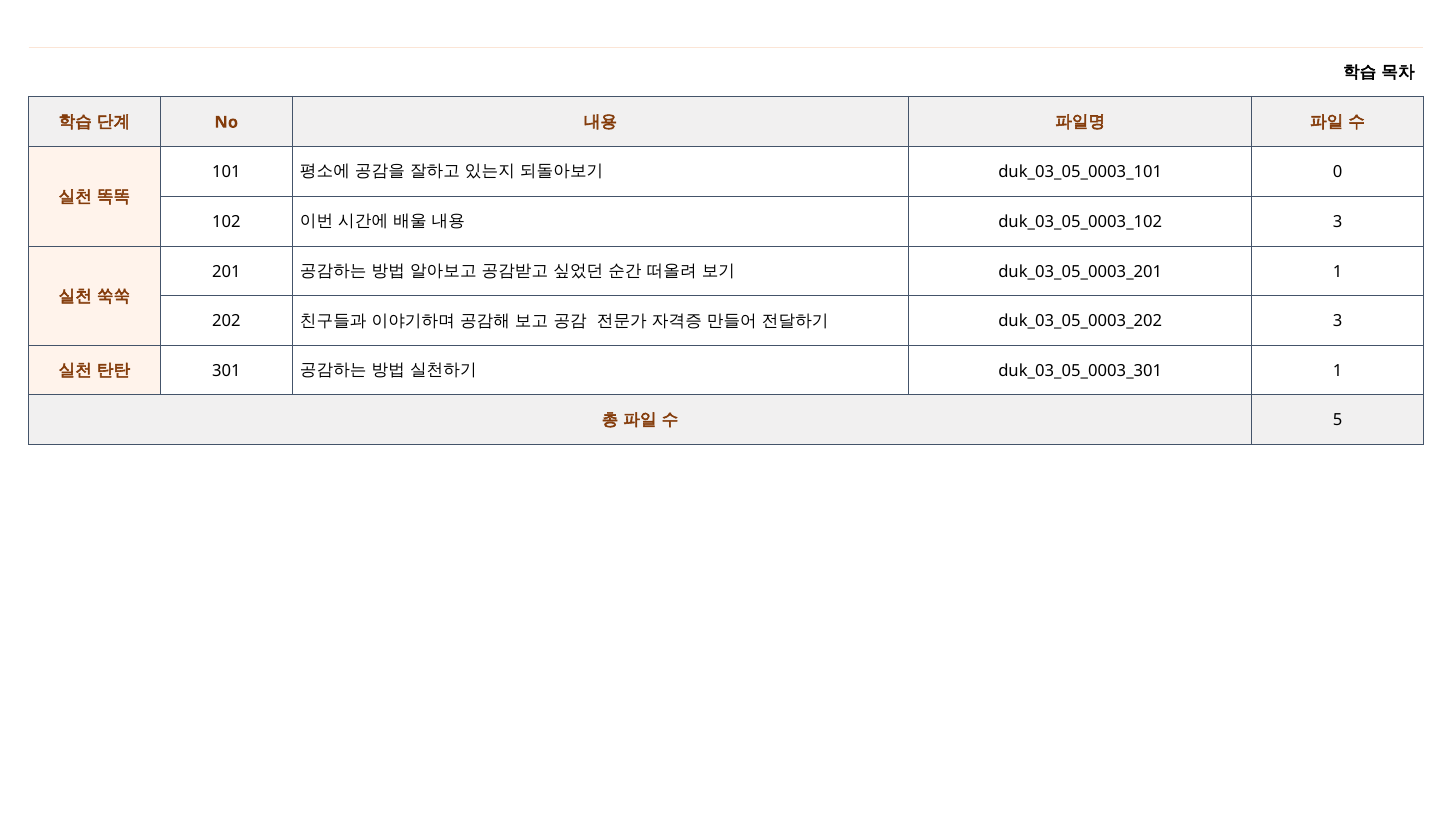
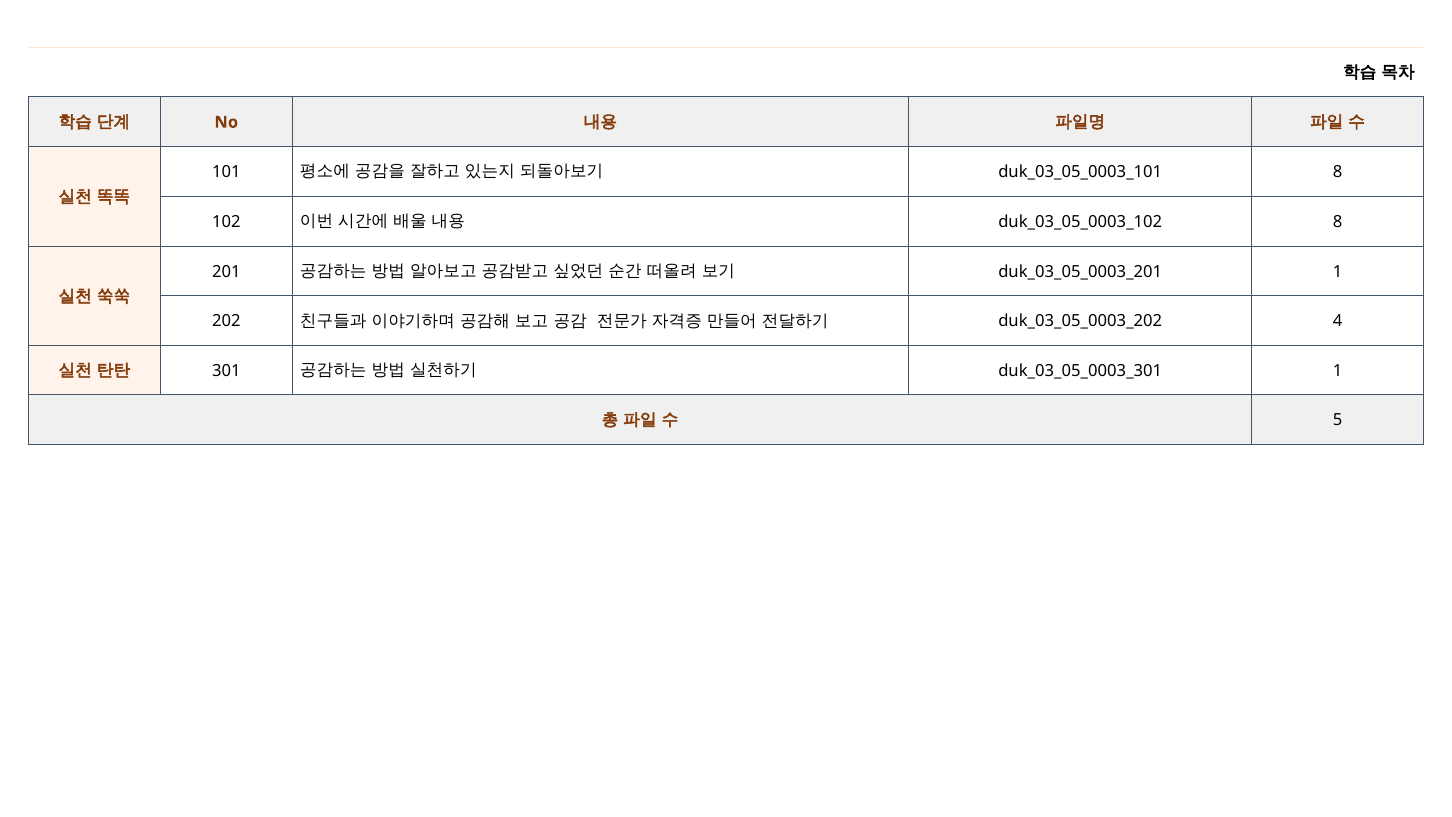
0 at (1338, 172): 0 -> 8
3 at (1338, 222): 3 -> 8
3 at (1338, 321): 3 -> 4
